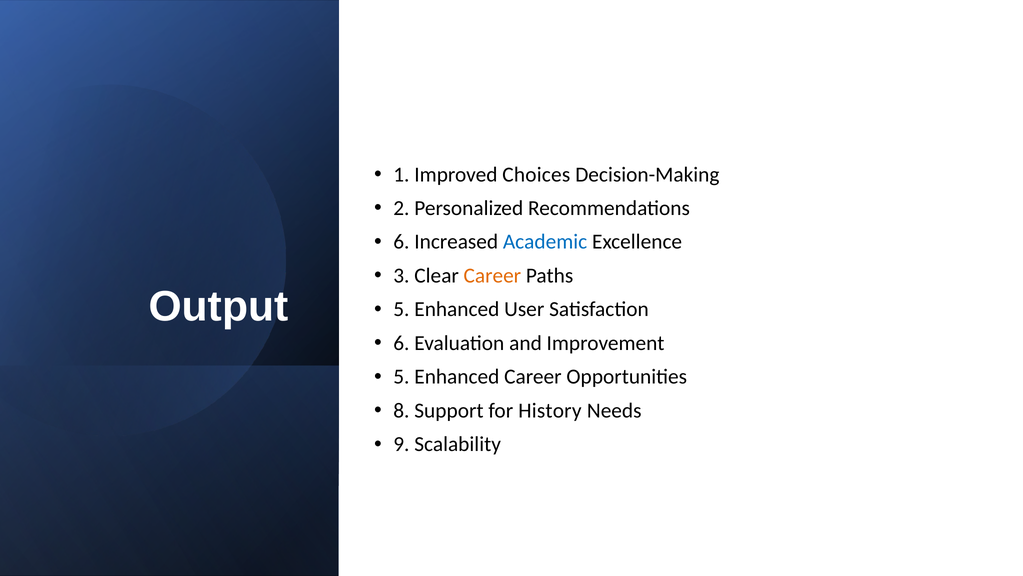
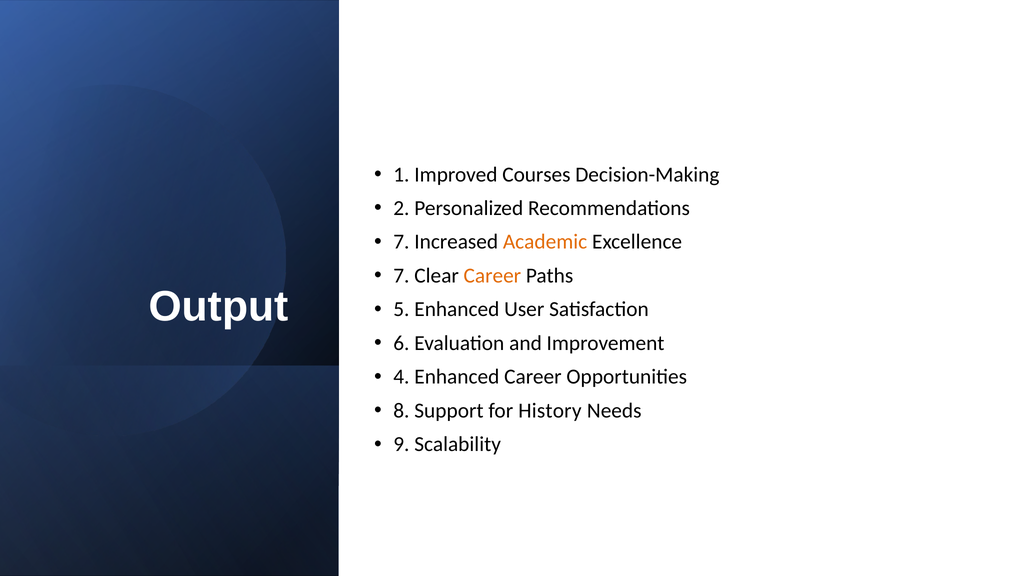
Choices: Choices -> Courses
6 at (401, 242): 6 -> 7
Academic colour: blue -> orange
3 at (401, 275): 3 -> 7
5 at (401, 377): 5 -> 4
